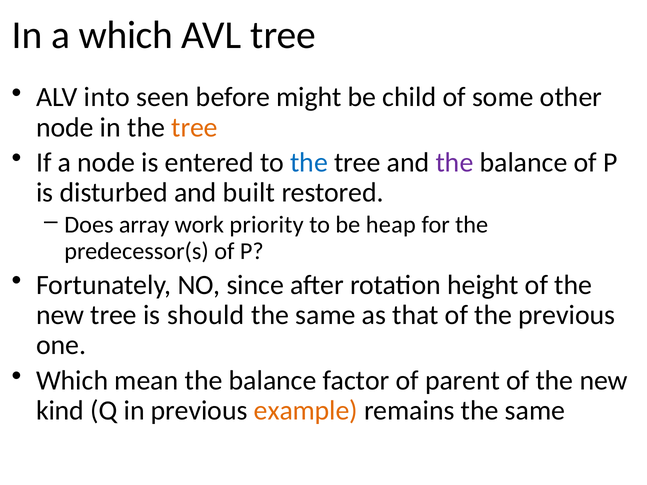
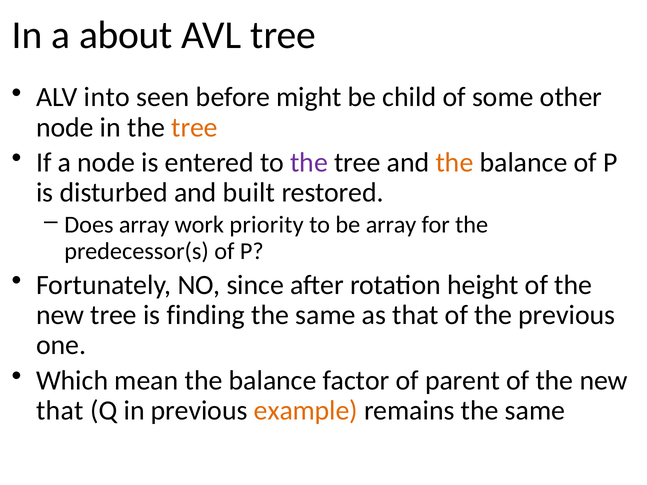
a which: which -> about
the at (309, 163) colour: blue -> purple
the at (454, 163) colour: purple -> orange
be heap: heap -> array
should: should -> finding
kind at (60, 411): kind -> that
